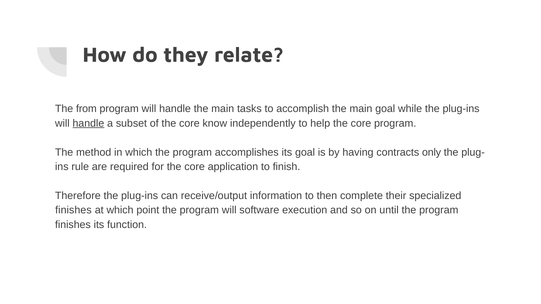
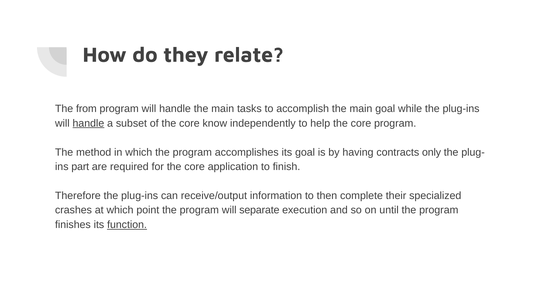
rule: rule -> part
finishes at (73, 210): finishes -> crashes
software: software -> separate
function underline: none -> present
